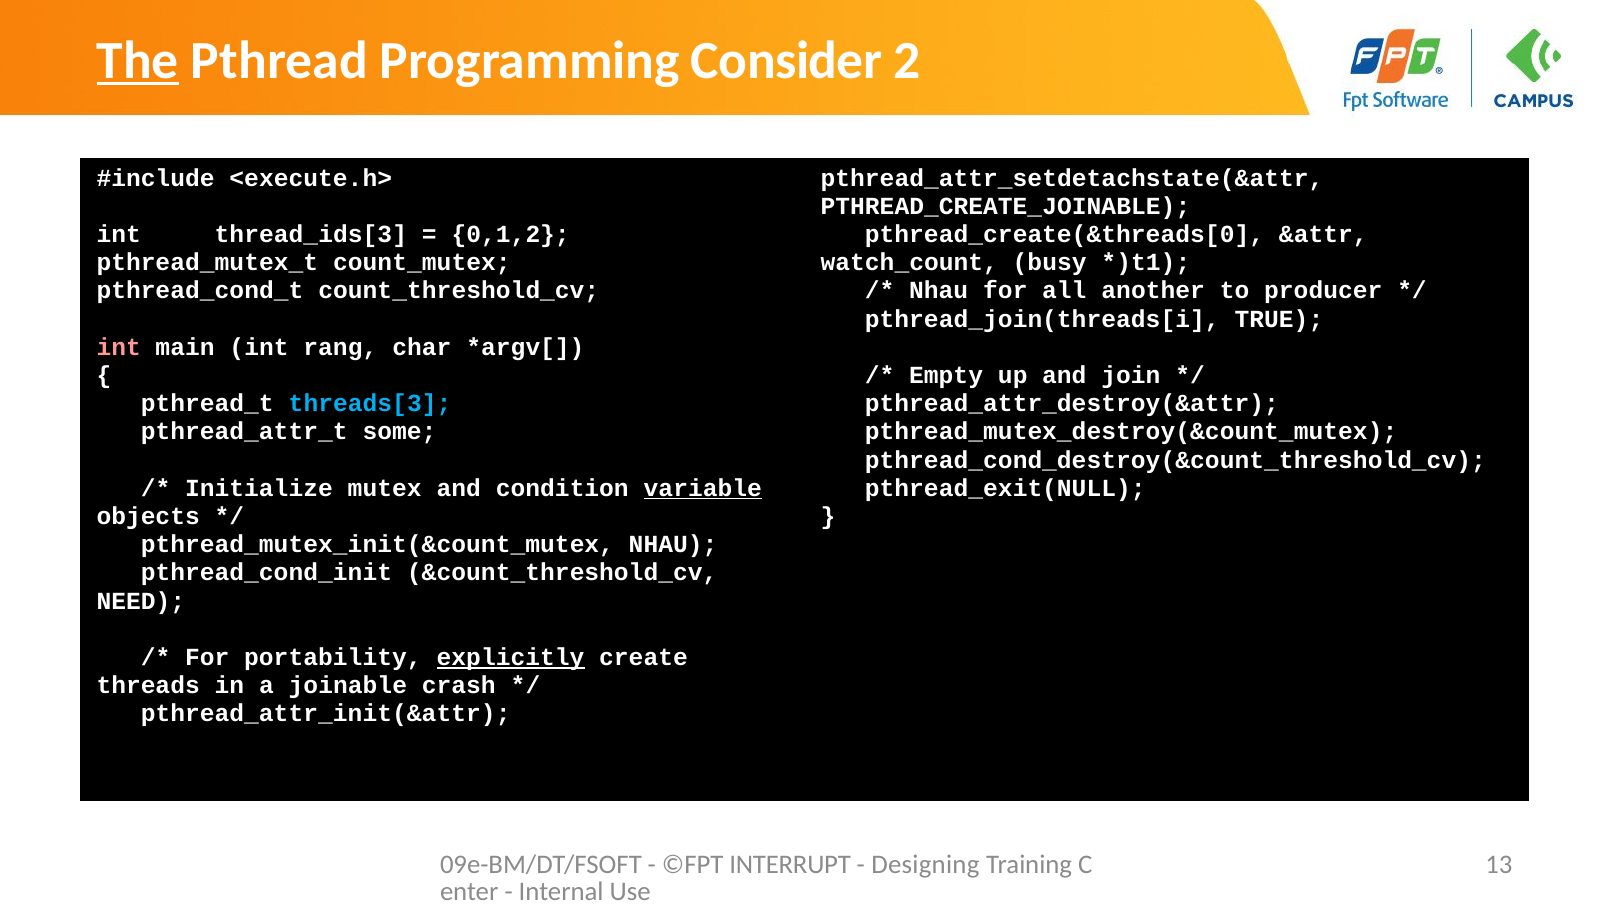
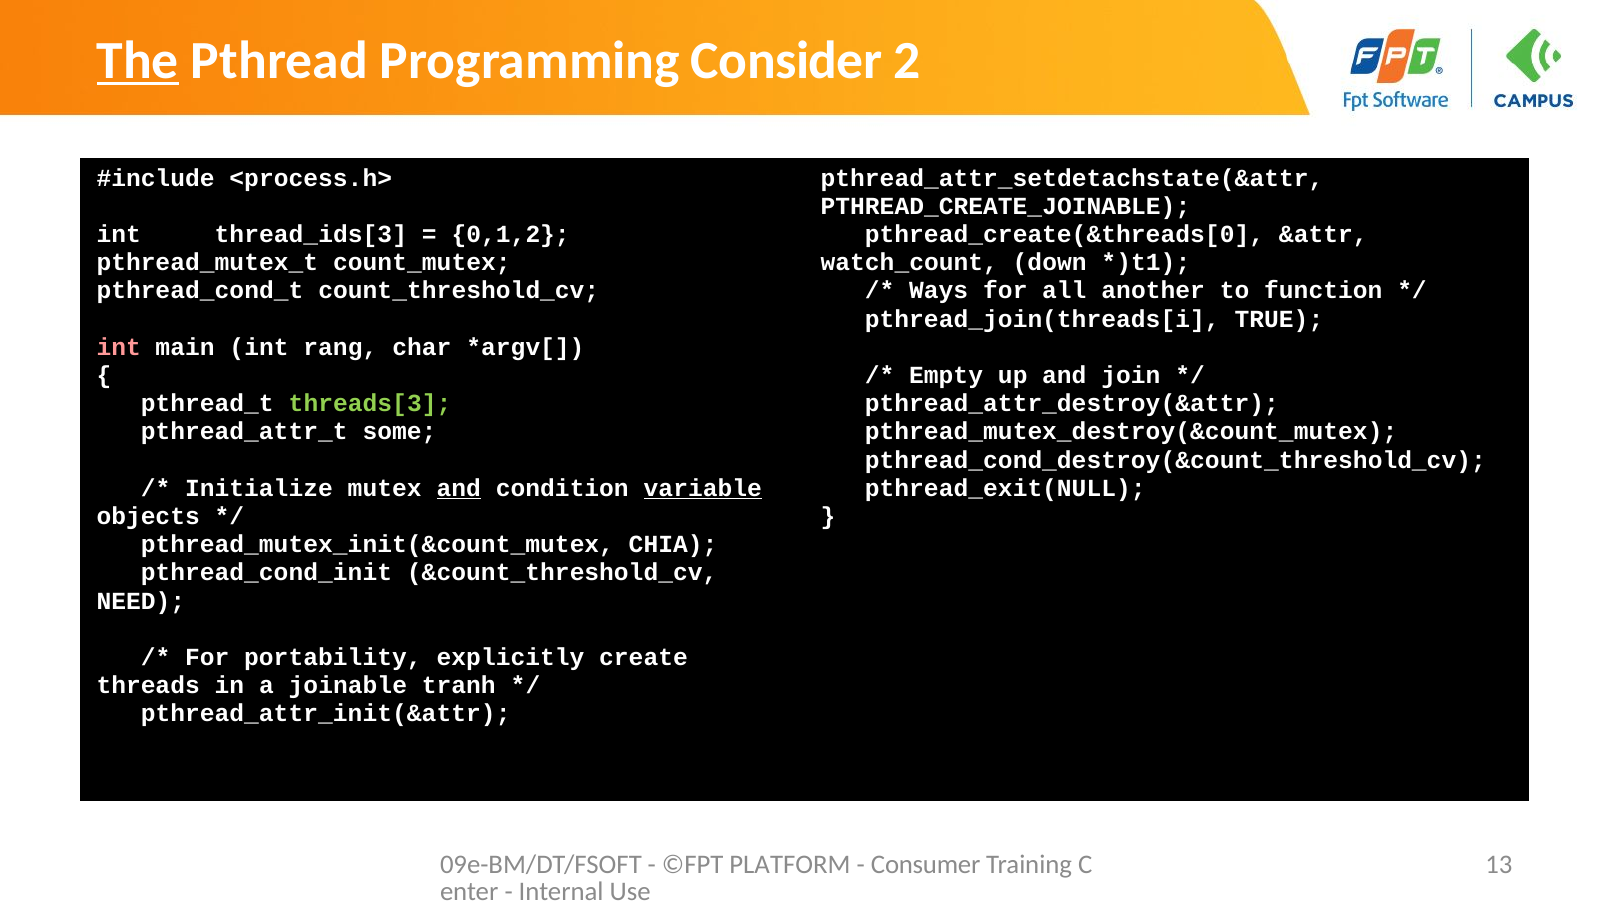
<execute.h>: <execute.h> -> <process.h>
busy: busy -> down
Nhau at (939, 291): Nhau -> Ways
producer: producer -> function
threads[3 colour: light blue -> light green
and at (459, 488) underline: none -> present
NHAU at (673, 545): NHAU -> CHIA
explicitly underline: present -> none
crash: crash -> tranh
INTERRUPT: INTERRUPT -> PLATFORM
Designing: Designing -> Consumer
